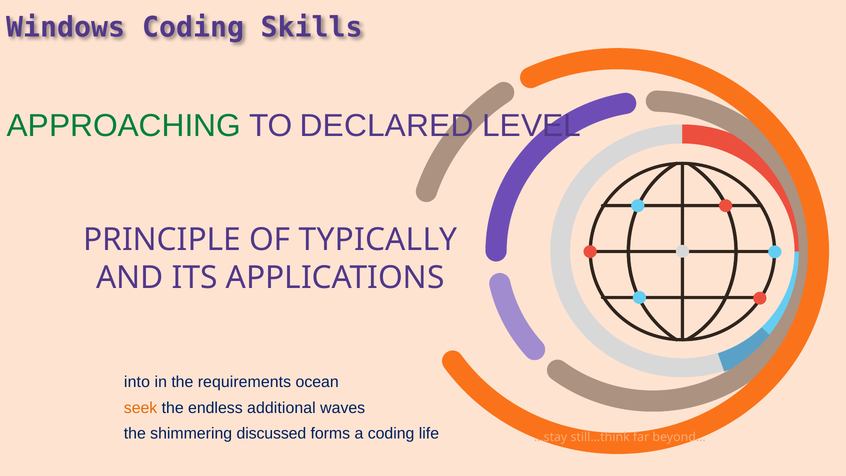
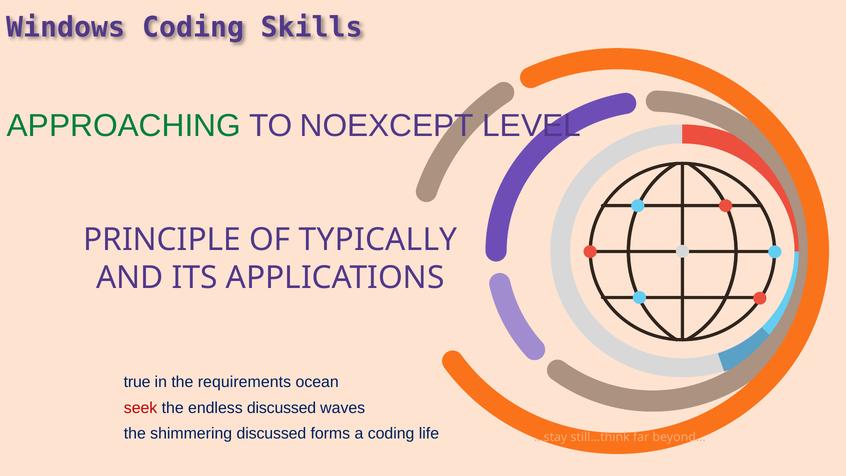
DECLARED: DECLARED -> NOEXCEPT
into: into -> true
seek colour: orange -> red
endless additional: additional -> discussed
